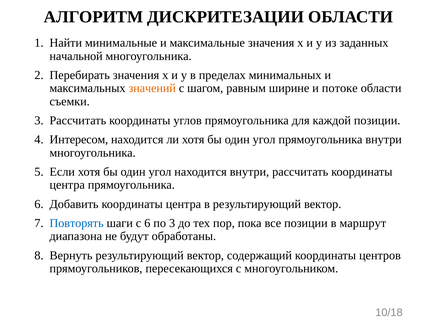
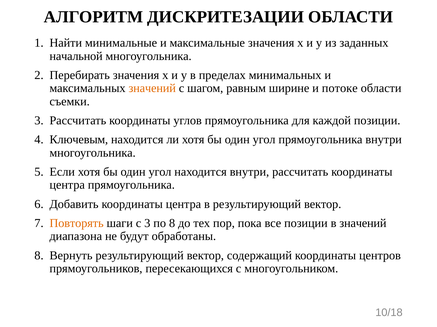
Интересом: Интересом -> Ключевым
Повторять colour: blue -> orange
с 6: 6 -> 3
по 3: 3 -> 8
в маршрут: маршрут -> значений
